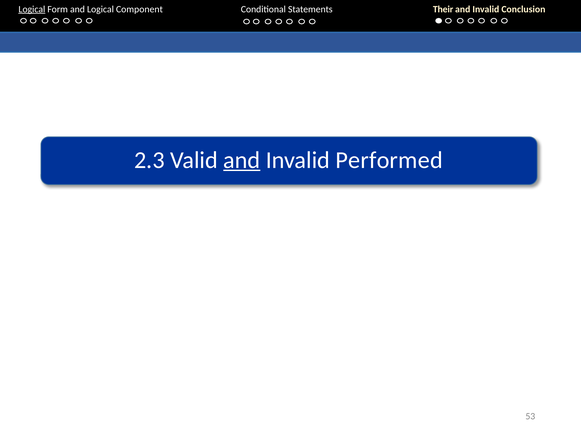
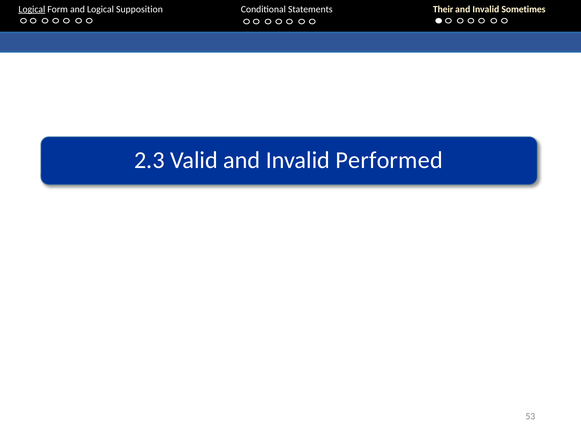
Component: Component -> Supposition
Conclusion: Conclusion -> Sometimes
and at (242, 160) underline: present -> none
